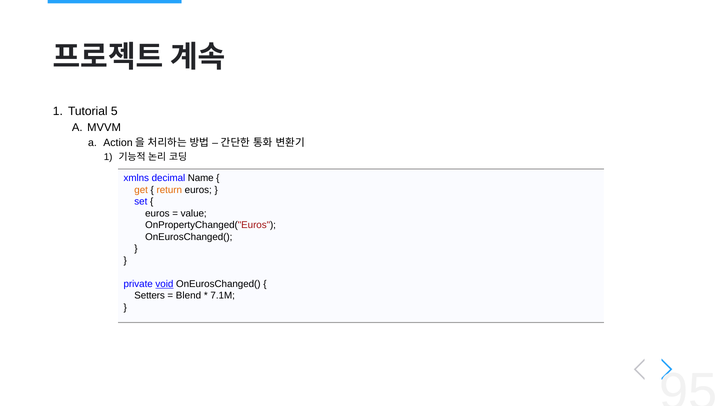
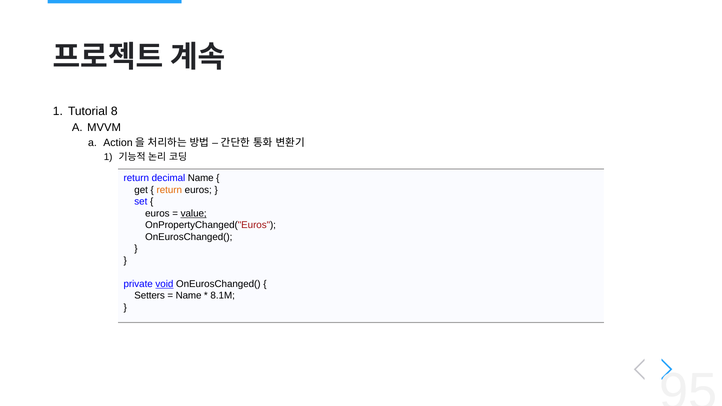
5: 5 -> 8
xmlns at (136, 178): xmlns -> return
get colour: orange -> black
value underline: none -> present
Blend at (188, 296): Blend -> Name
7.1M: 7.1M -> 8.1M
